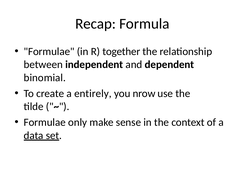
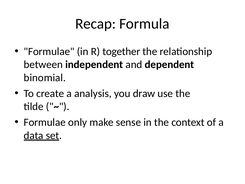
entirely: entirely -> analysis
nrow: nrow -> draw
